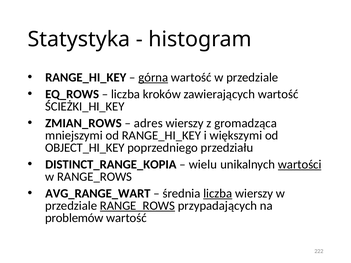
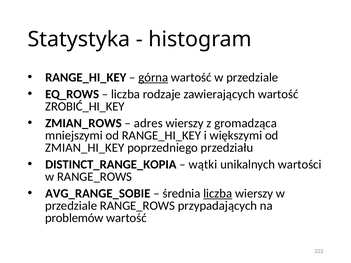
kroków: kroków -> rodzaje
ŚCIEŻKI_HI_KEY: ŚCIEŻKI_HI_KEY -> ZROBIĆ_HI_KEY
OBJECT_HI_KEY: OBJECT_HI_KEY -> ZMIAN_HI_KEY
wielu: wielu -> wątki
wartości underline: present -> none
AVG_RANGE_WART: AVG_RANGE_WART -> AVG_RANGE_SOBIE
RANGE_ROWS at (137, 206) underline: present -> none
